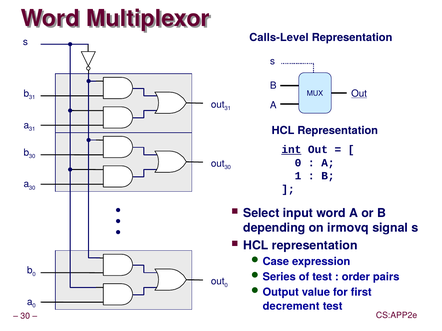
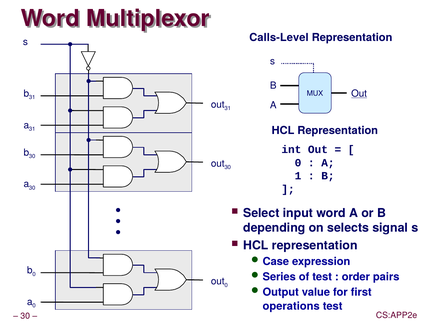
int underline: present -> none
irmovq: irmovq -> selects
decrement: decrement -> operations
